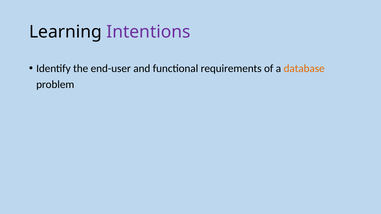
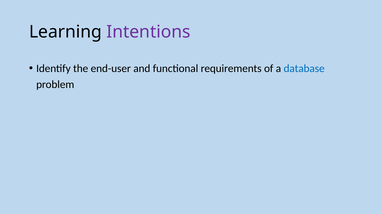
database colour: orange -> blue
